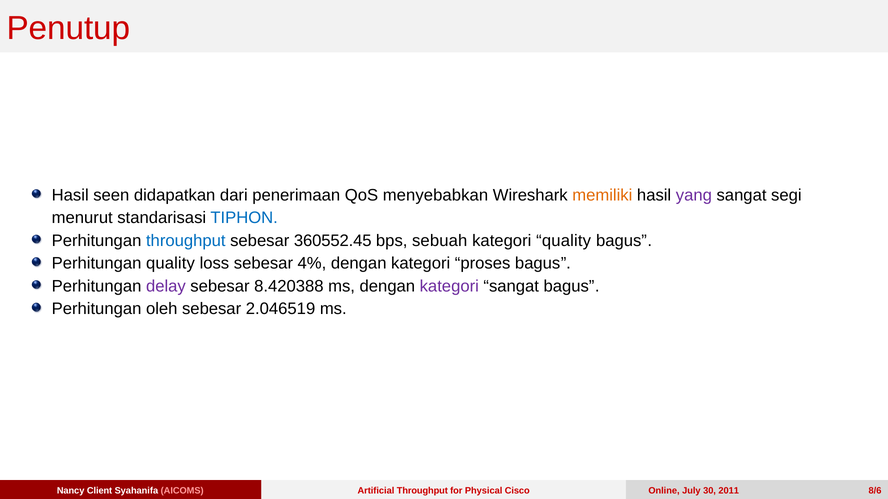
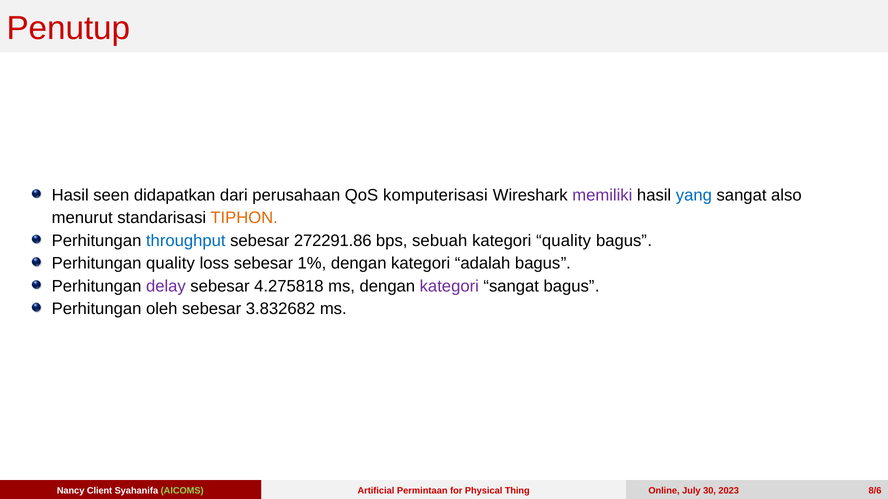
penerimaan: penerimaan -> perusahaan
menyebabkan: menyebabkan -> komputerisasi
memiliki colour: orange -> purple
yang colour: purple -> blue
segi: segi -> also
TIPHON colour: blue -> orange
360552.45: 360552.45 -> 272291.86
4%: 4% -> 1%
proses: proses -> adalah
8.420388: 8.420388 -> 4.275818
2.046519: 2.046519 -> 3.832682
AICOMS colour: pink -> light green
Artificial Throughput: Throughput -> Permintaan
Cisco: Cisco -> Thing
2011: 2011 -> 2023
